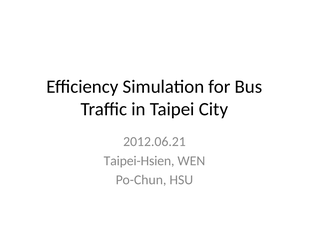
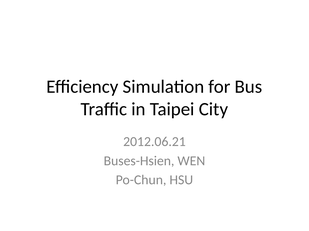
Taipei-Hsien: Taipei-Hsien -> Buses-Hsien
